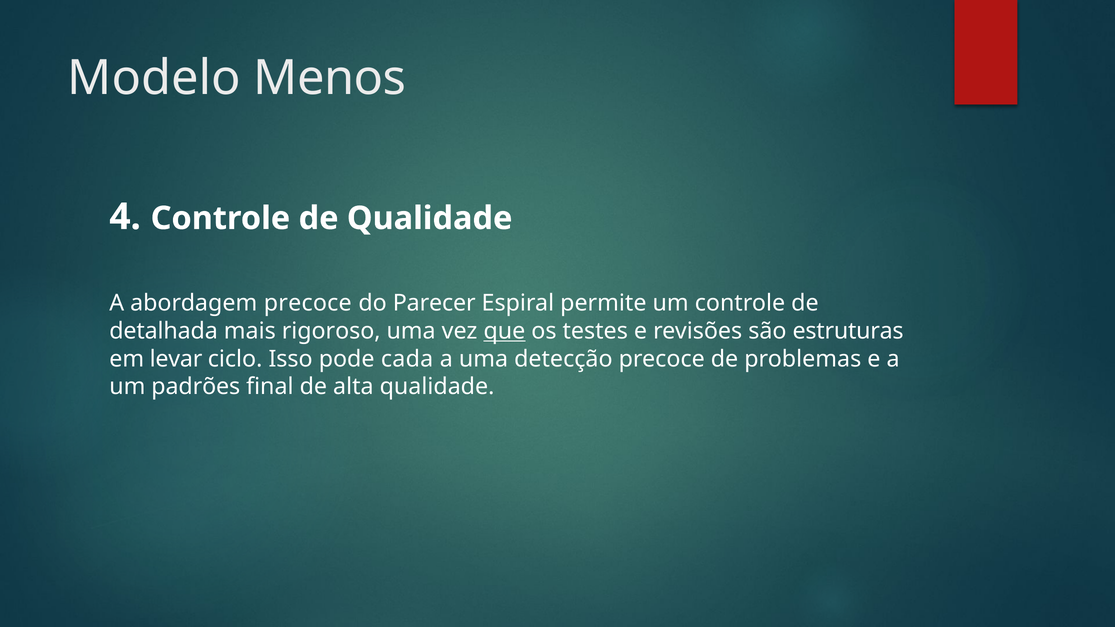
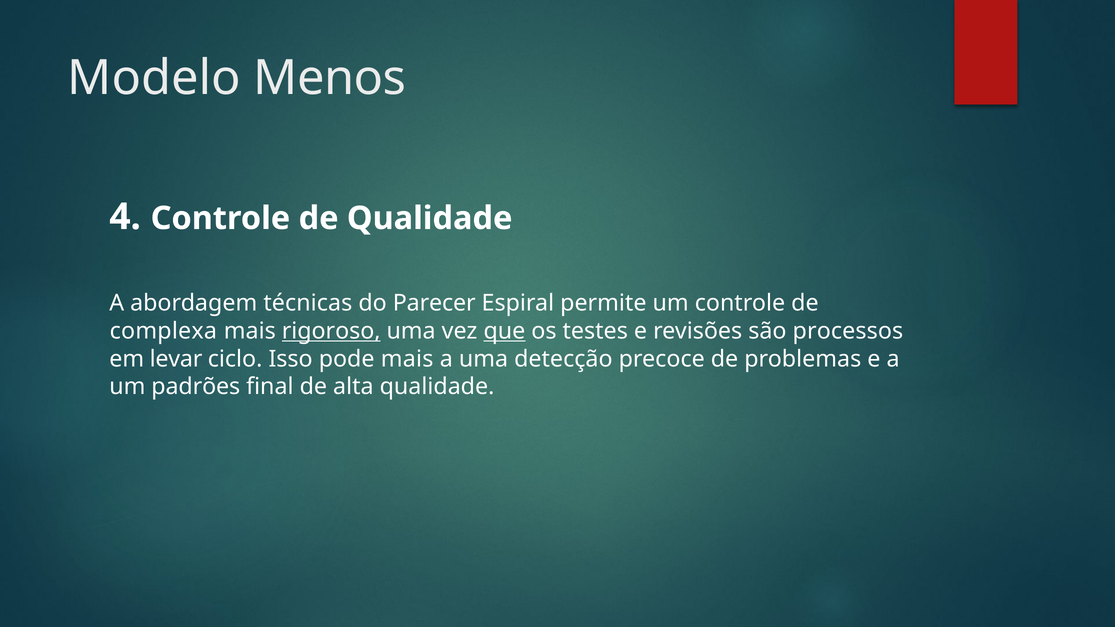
abordagem precoce: precoce -> técnicas
detalhada: detalhada -> complexa
rigoroso underline: none -> present
estruturas: estruturas -> processos
pode cada: cada -> mais
